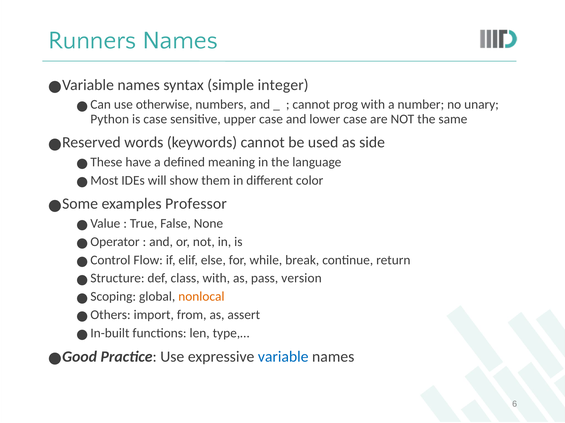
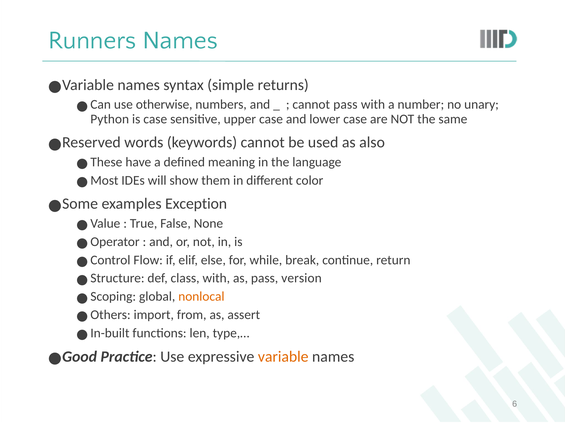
integer: integer -> returns
cannot prog: prog -> pass
side: side -> also
Professor: Professor -> Exception
variable colour: blue -> orange
